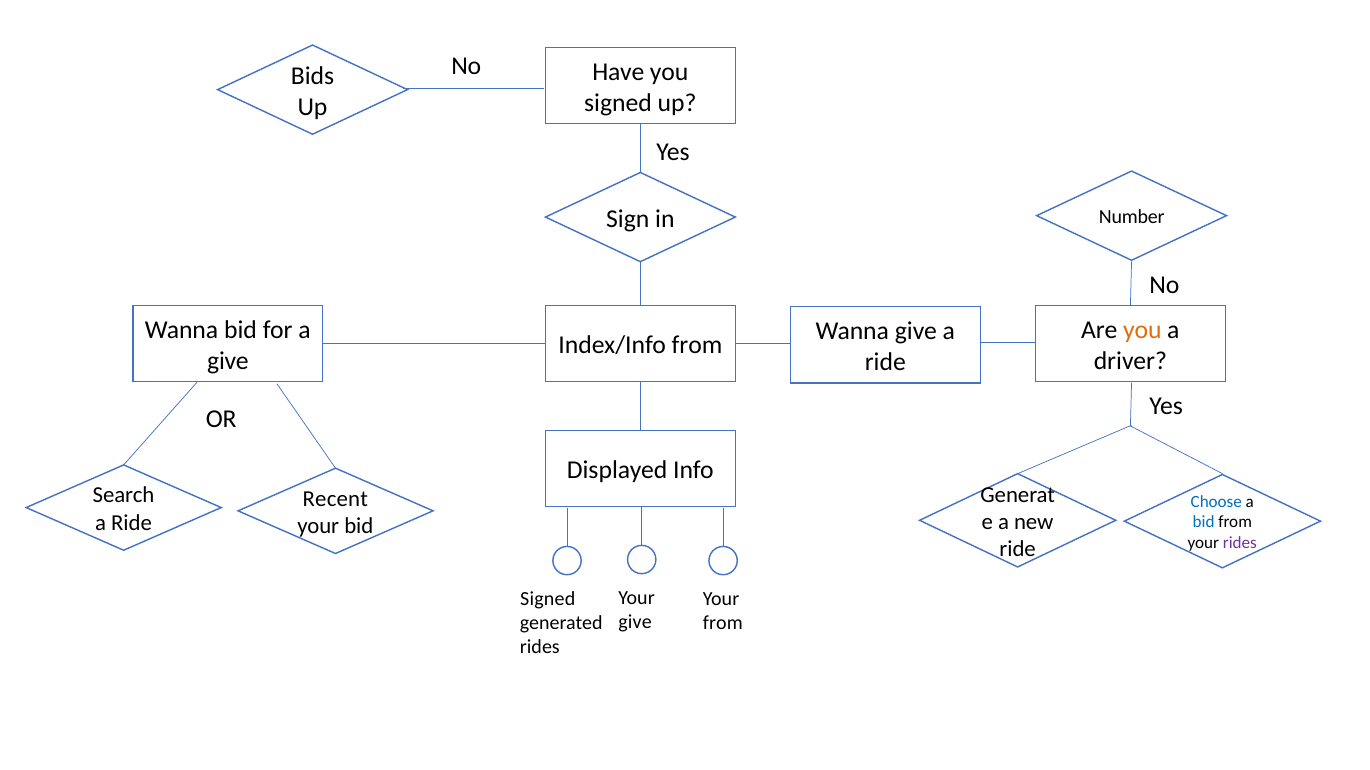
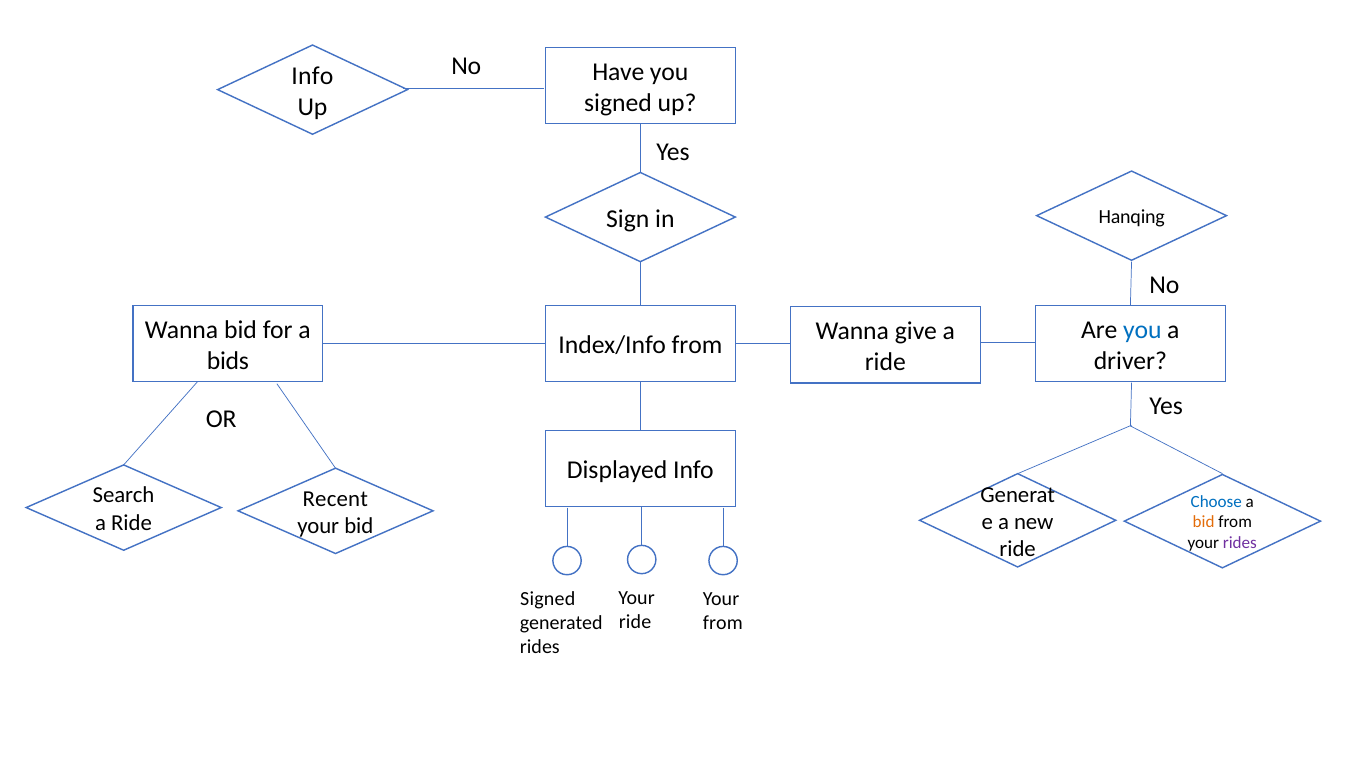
Bids at (313, 76): Bids -> Info
Number: Number -> Hanqing
you at (1142, 330) colour: orange -> blue
give at (228, 361): give -> bids
bid at (1204, 523) colour: blue -> orange
give at (635, 622): give -> ride
